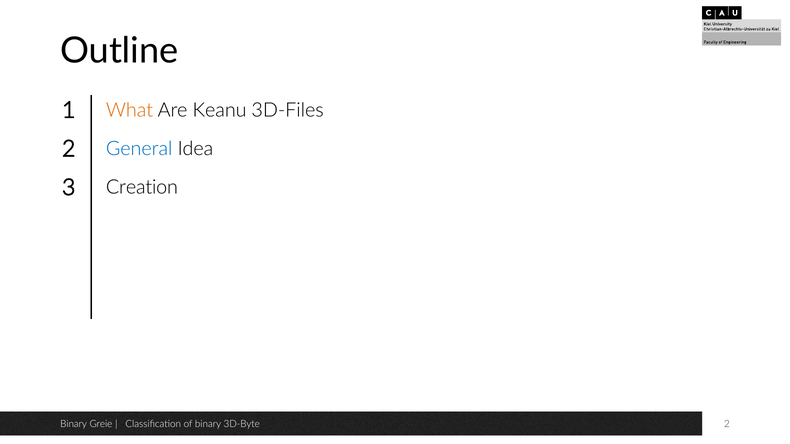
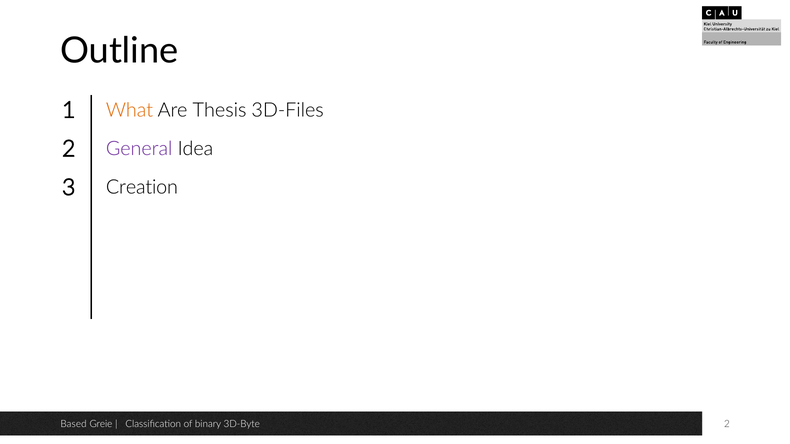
Keanu: Keanu -> Thesis
General colour: blue -> purple
Binary at (74, 424): Binary -> Based
